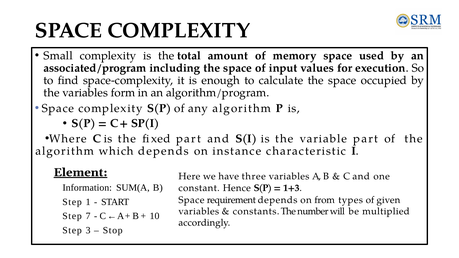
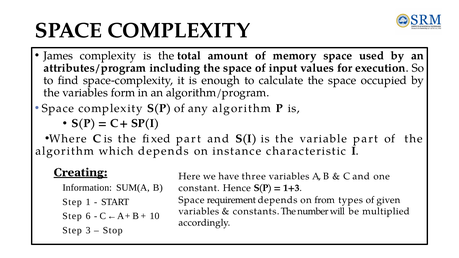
Small: Small -> James
associated/program: associated/program -> attributes/program
Element: Element -> Creating
7: 7 -> 6
